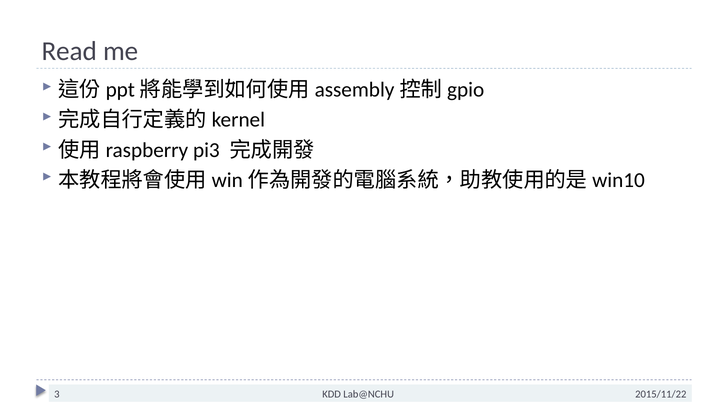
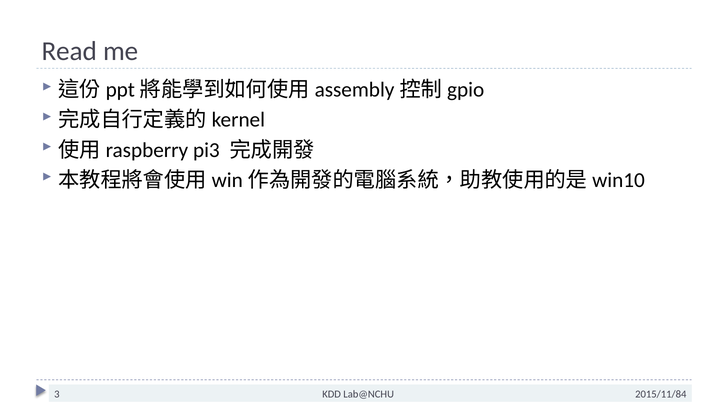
2015/11/22: 2015/11/22 -> 2015/11/84
